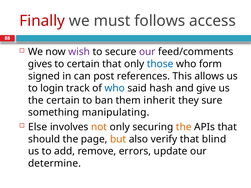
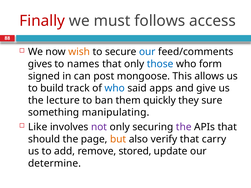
wish colour: purple -> orange
our at (147, 52) colour: purple -> blue
to certain: certain -> names
references: references -> mongoose
login: login -> build
hash: hash -> apps
the certain: certain -> lecture
inherit: inherit -> quickly
Else: Else -> Like
not colour: orange -> purple
the at (184, 127) colour: orange -> purple
blind: blind -> carry
errors: errors -> stored
